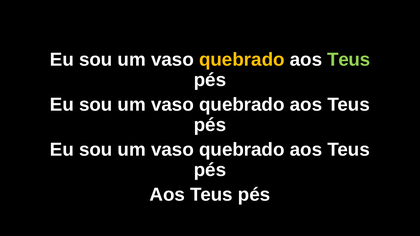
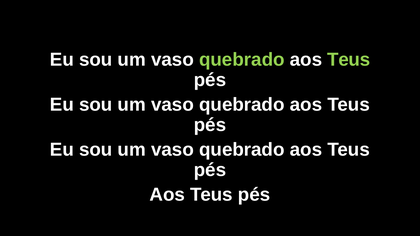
quebrado at (242, 60) colour: yellow -> light green
